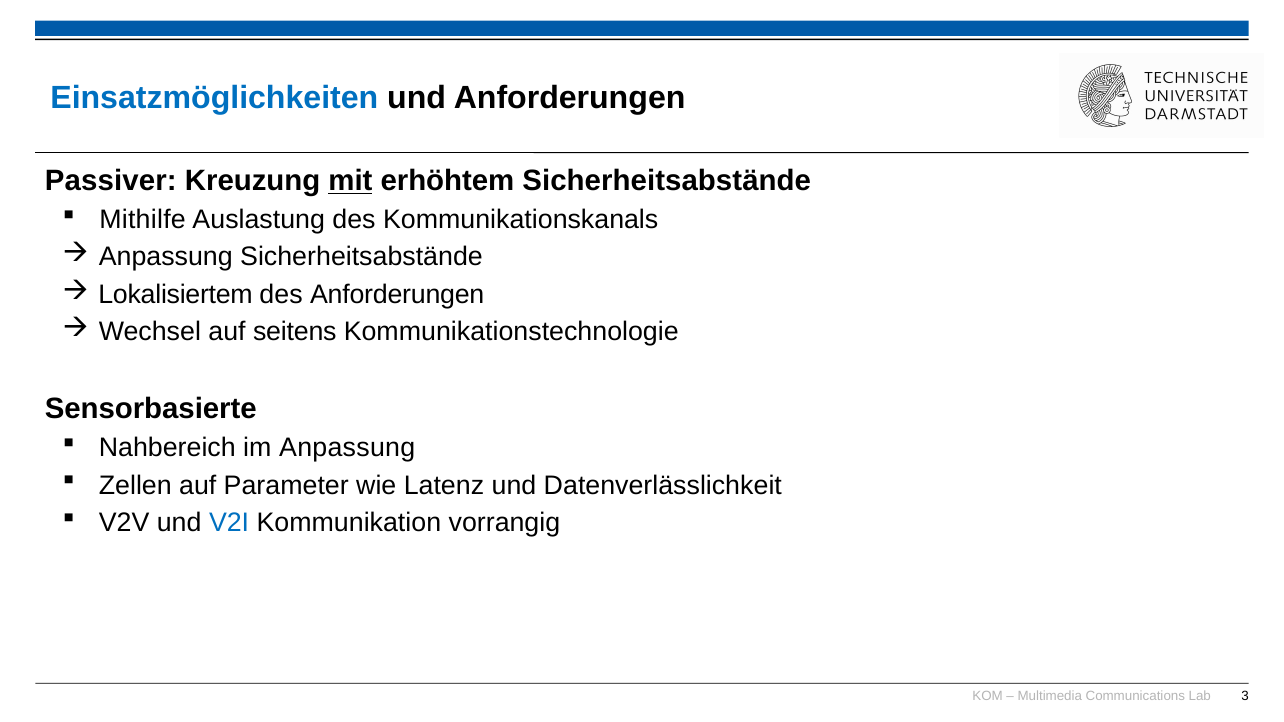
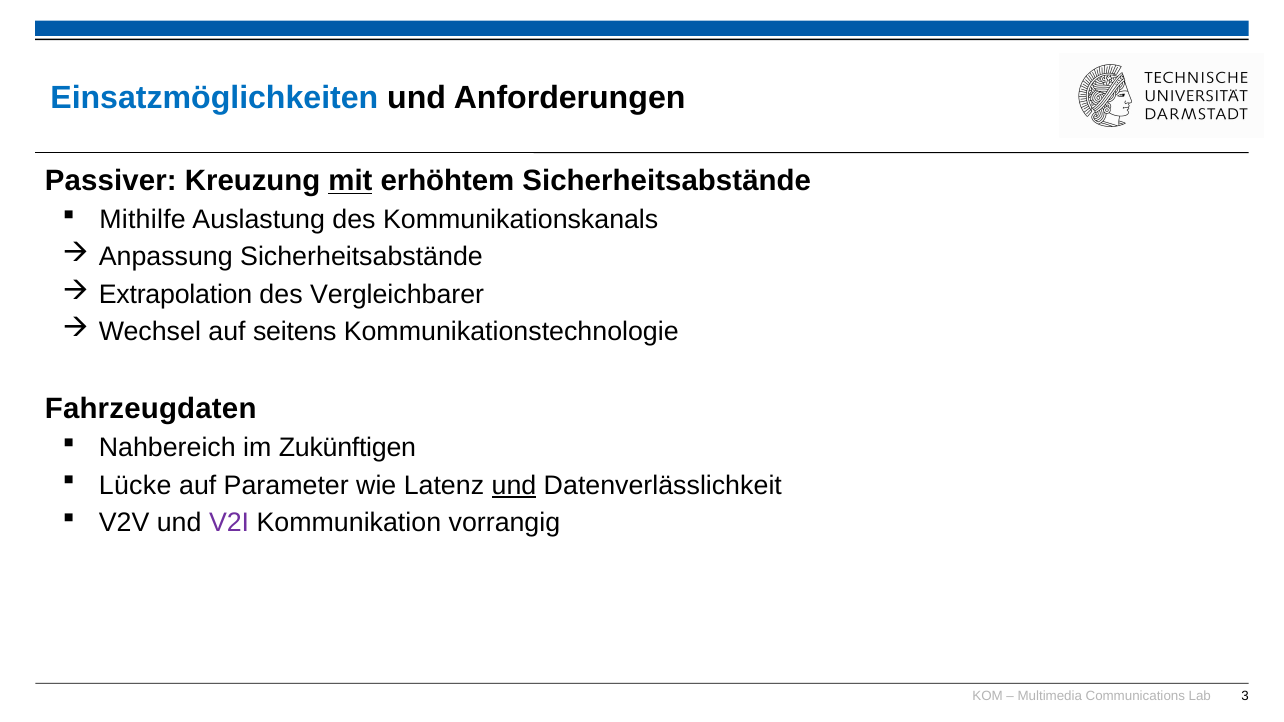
Lokalisiertem: Lokalisiertem -> Extrapolation
des Anforderungen: Anforderungen -> Vergleichbarer
Sensorbasierte: Sensorbasierte -> Fahrzeugdaten
im Anpassung: Anpassung -> Zukünftigen
Zellen: Zellen -> Lücke
und at (514, 486) underline: none -> present
V2I colour: blue -> purple
